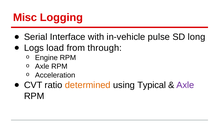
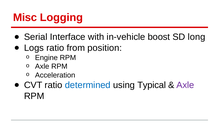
pulse: pulse -> boost
Logs load: load -> ratio
through: through -> position
determined colour: orange -> blue
